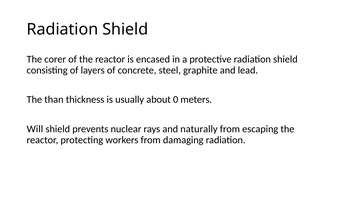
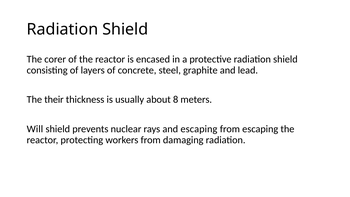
than: than -> their
0: 0 -> 8
and naturally: naturally -> escaping
